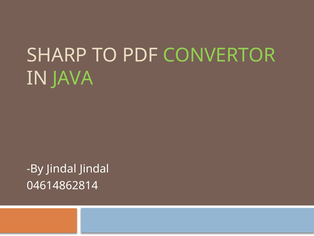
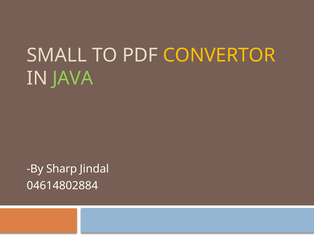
SHARP: SHARP -> SMALL
CONVERTOR colour: light green -> yellow
By Jindal: Jindal -> Sharp
04614862814: 04614862814 -> 04614802884
